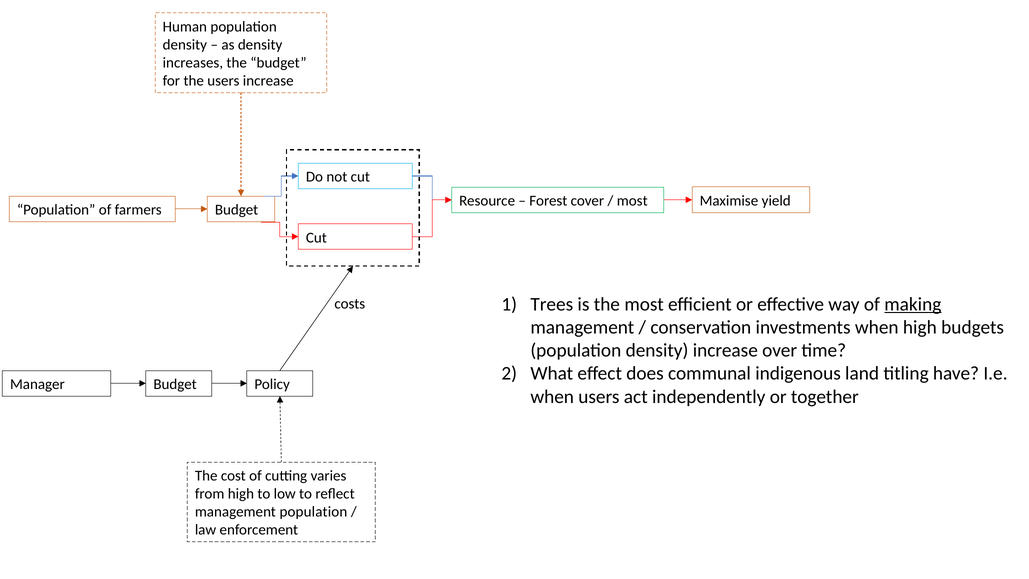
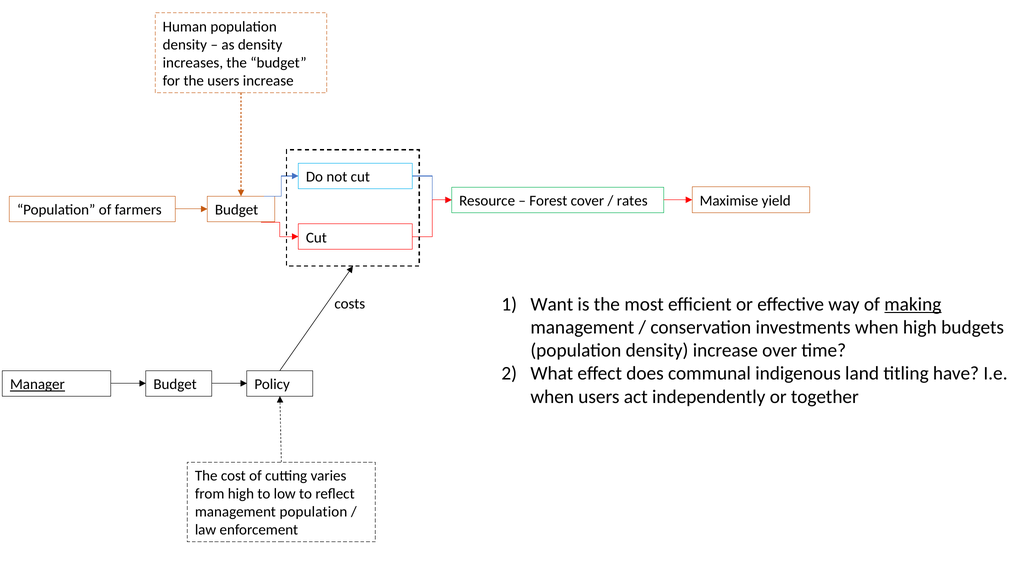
most at (632, 201): most -> rates
Trees: Trees -> Want
Manager underline: none -> present
